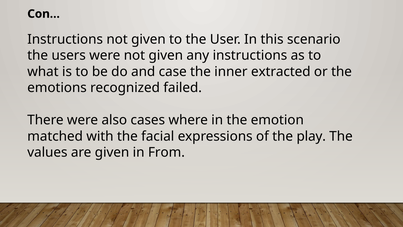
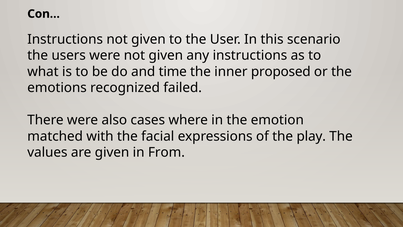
case: case -> time
extracted: extracted -> proposed
